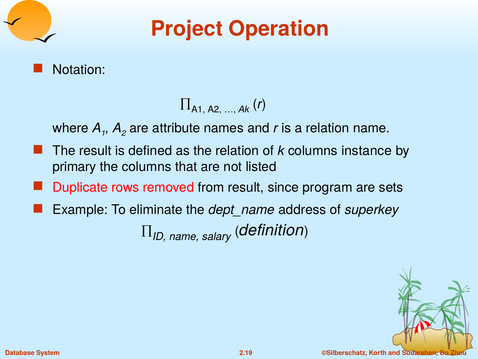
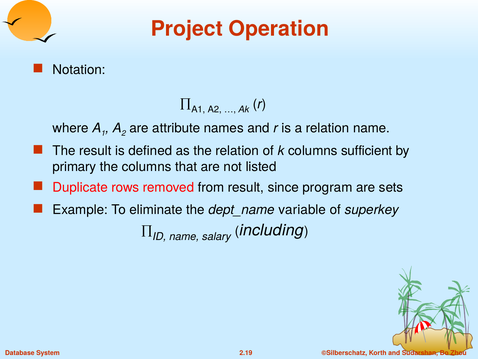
instance: instance -> sufficient
address: address -> variable
definition: definition -> including
